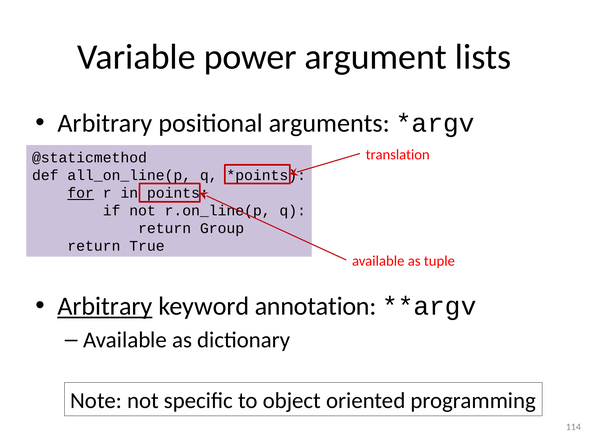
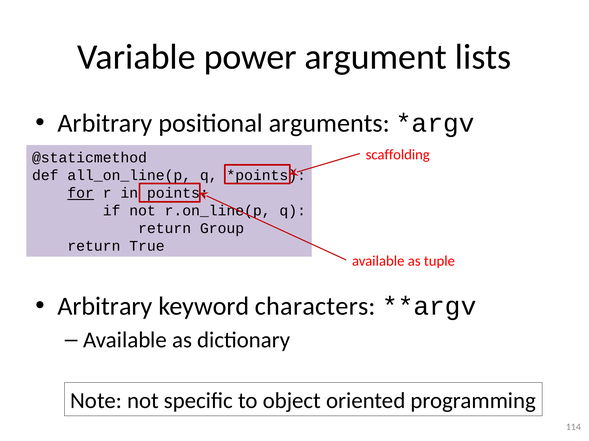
translation: translation -> scaffolding
Arbitrary at (105, 307) underline: present -> none
annotation: annotation -> characters
